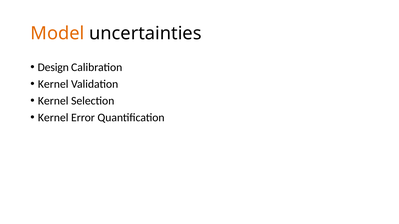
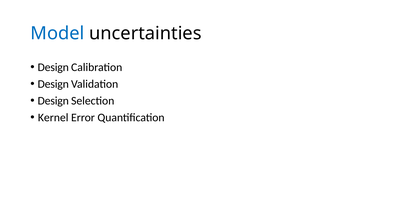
Model colour: orange -> blue
Kernel at (53, 84): Kernel -> Design
Kernel at (53, 101): Kernel -> Design
